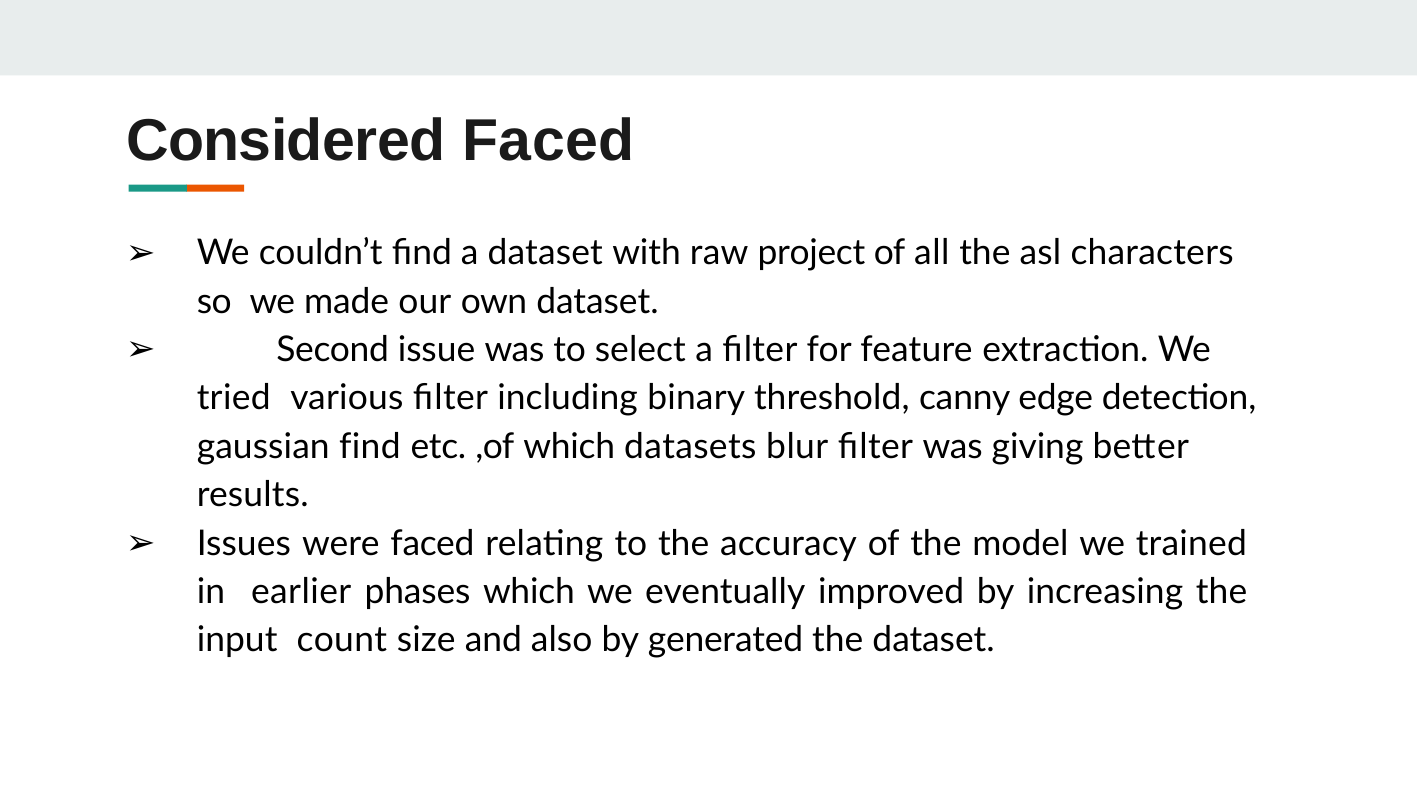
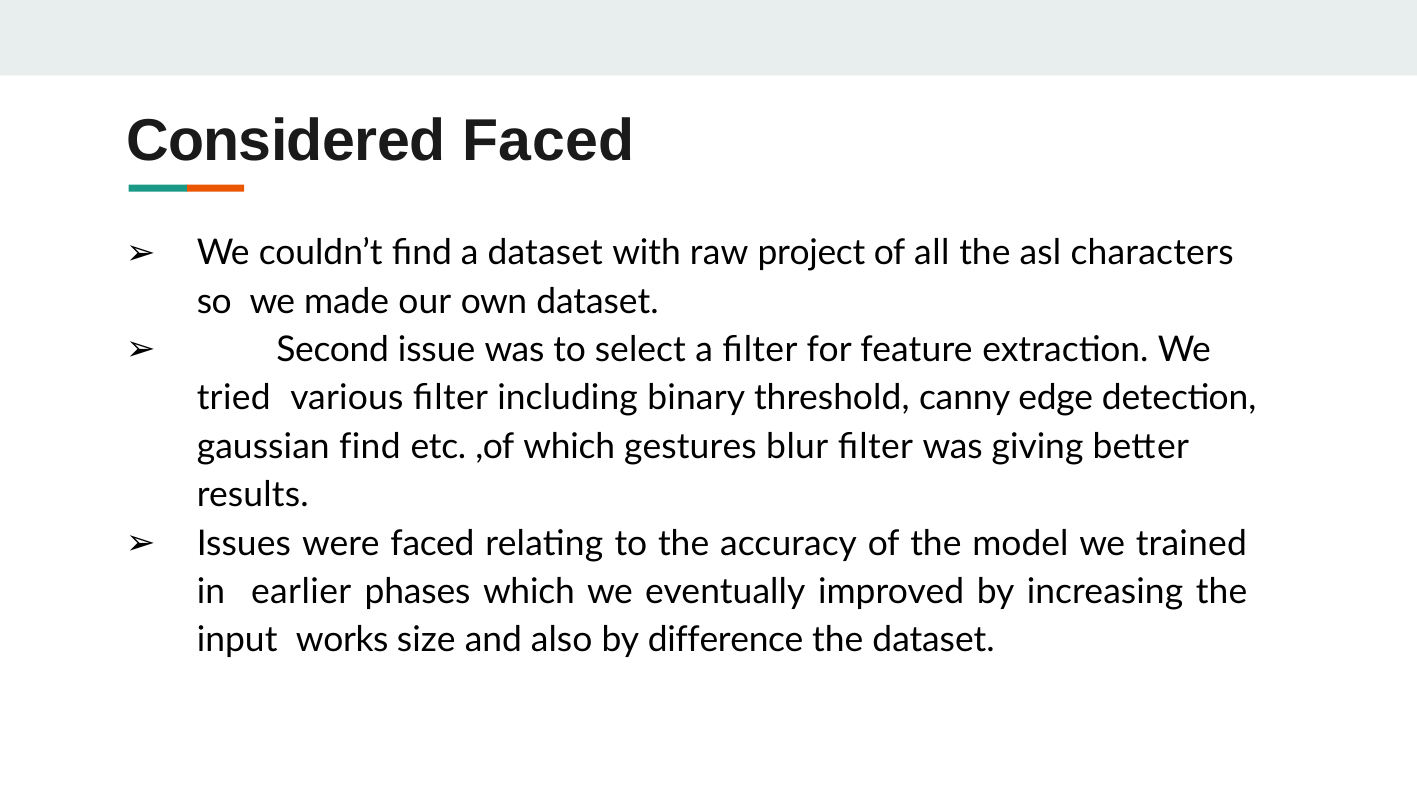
datasets: datasets -> gestures
count: count -> works
generated: generated -> difference
